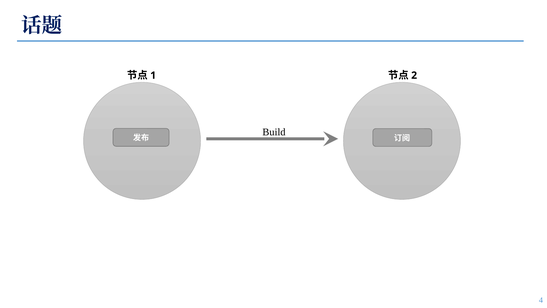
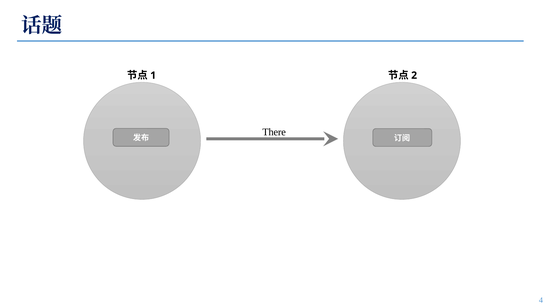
Build: Build -> There
